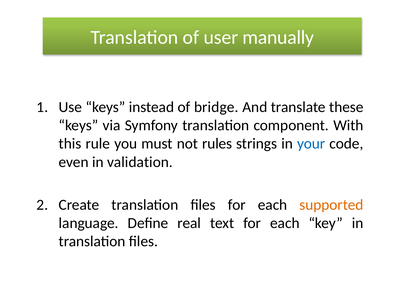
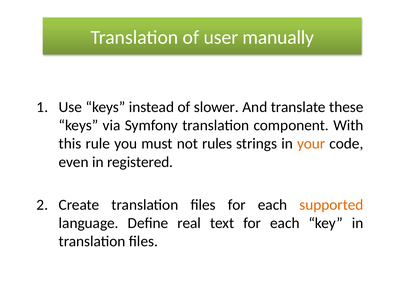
bridge: bridge -> slower
your colour: blue -> orange
validation: validation -> registered
